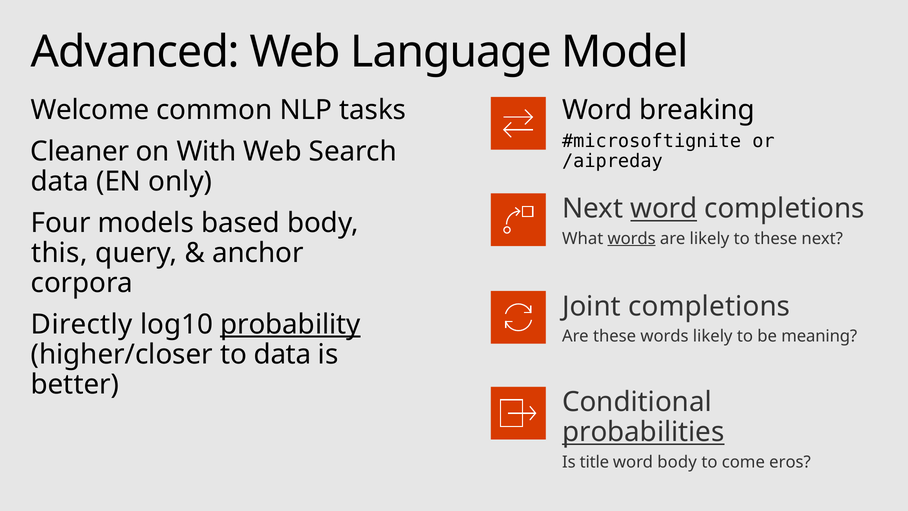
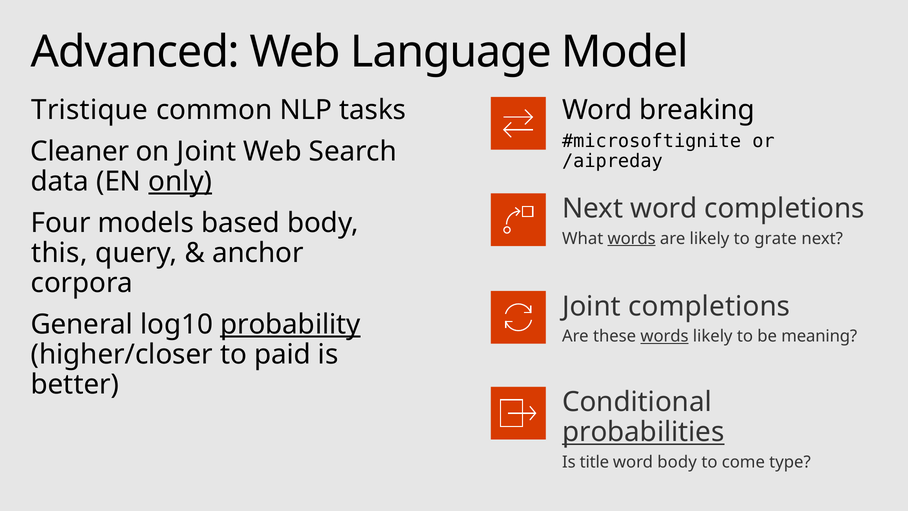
Welcome: Welcome -> Tristique
on With: With -> Joint
only underline: none -> present
word at (664, 209) underline: present -> none
to these: these -> grate
Directly: Directly -> General
words at (665, 336) underline: none -> present
to data: data -> paid
eros: eros -> type
